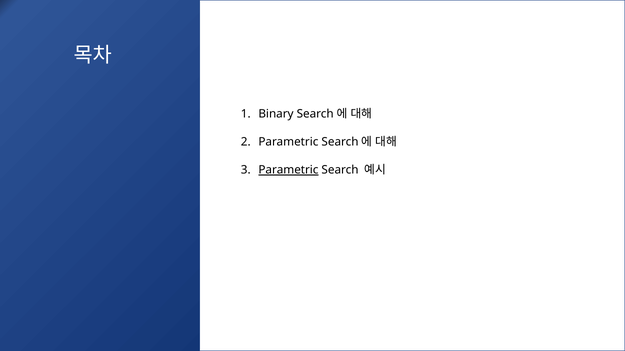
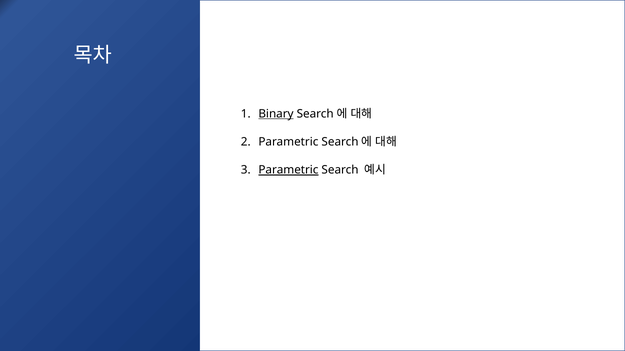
Binary underline: none -> present
